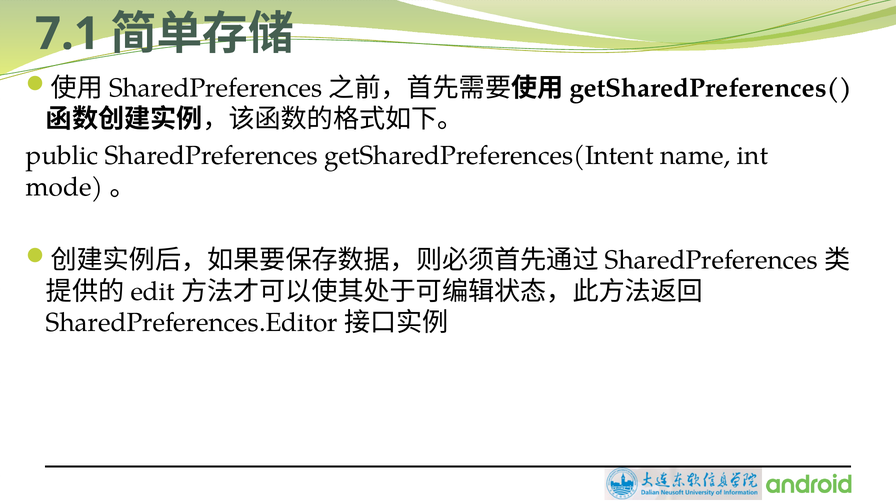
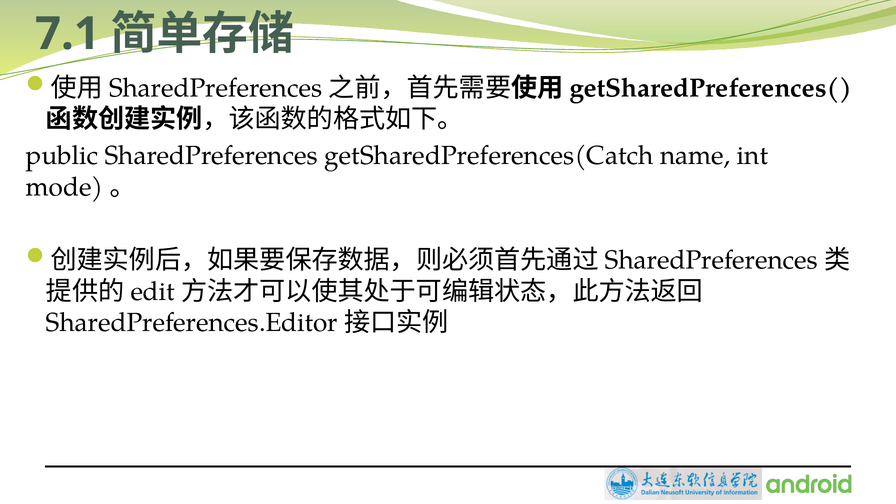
getSharedPreferences(Intent: getSharedPreferences(Intent -> getSharedPreferences(Catch
